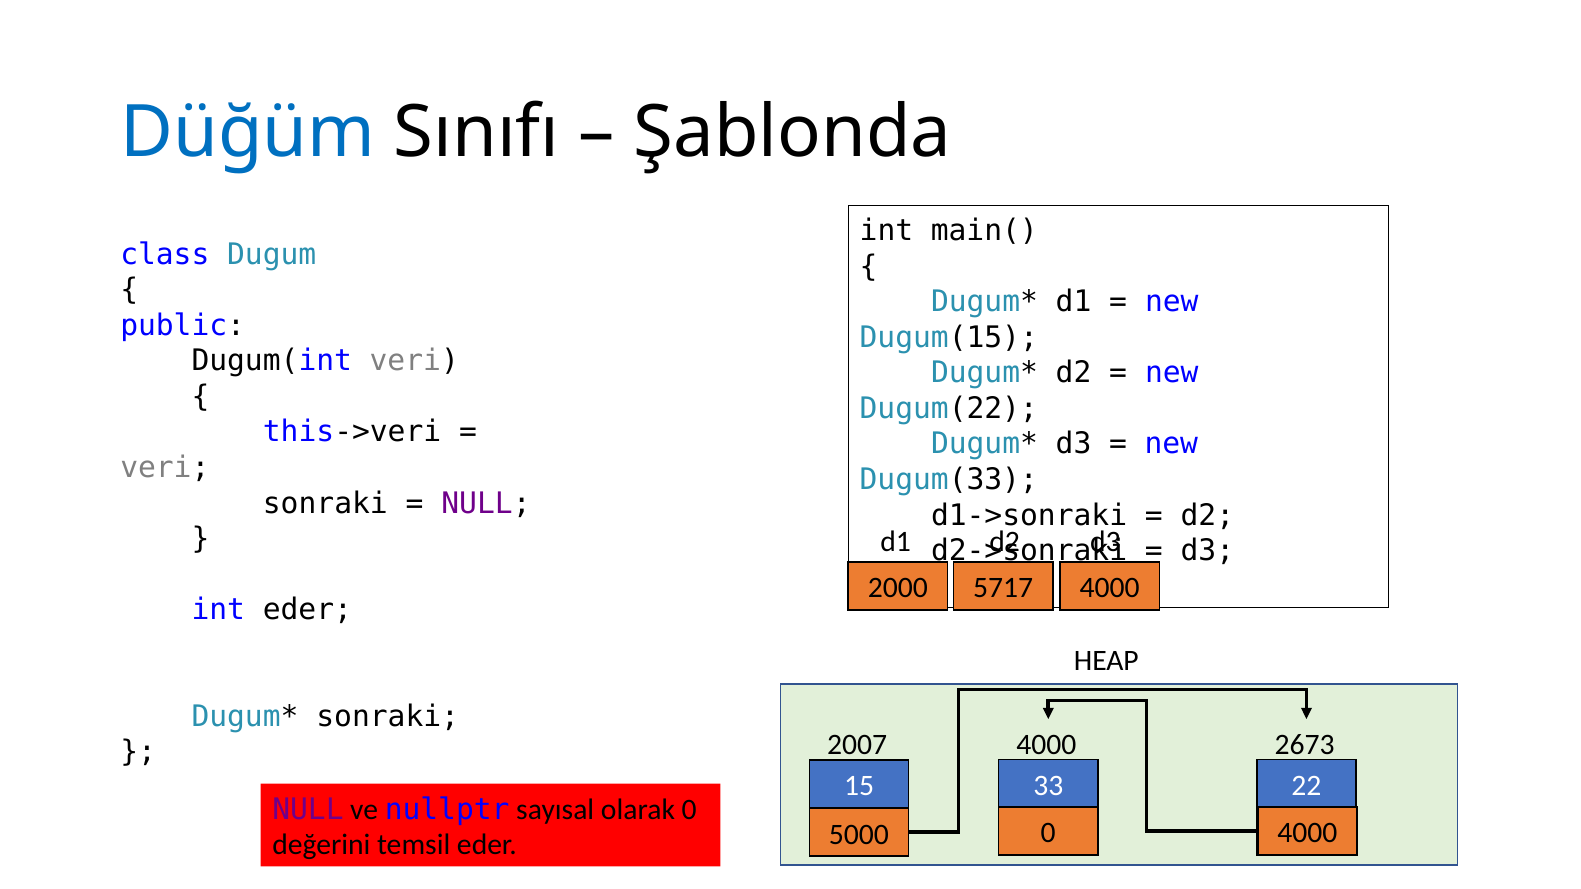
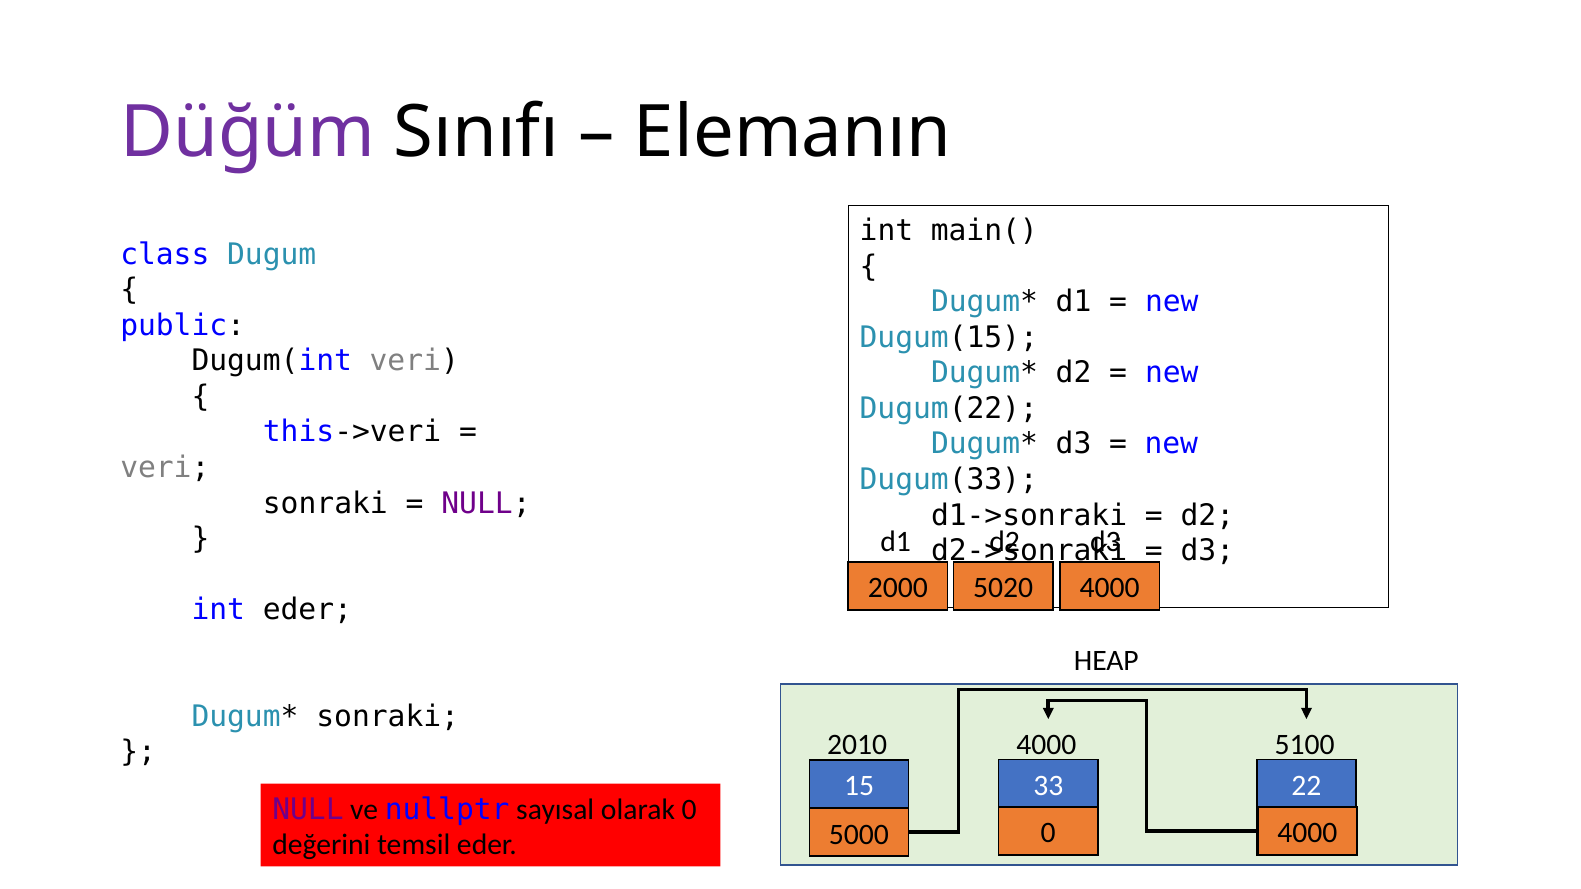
Düğüm colour: blue -> purple
Şablonda: Şablonda -> Elemanın
5717: 5717 -> 5020
2673: 2673 -> 5100
2007: 2007 -> 2010
